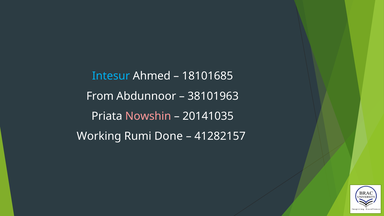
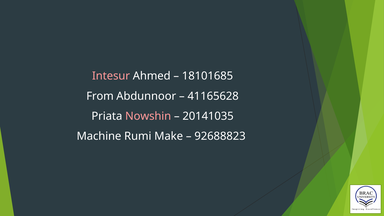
Intesur colour: light blue -> pink
38101963: 38101963 -> 41165628
Working: Working -> Machine
Done: Done -> Make
41282157: 41282157 -> 92688823
